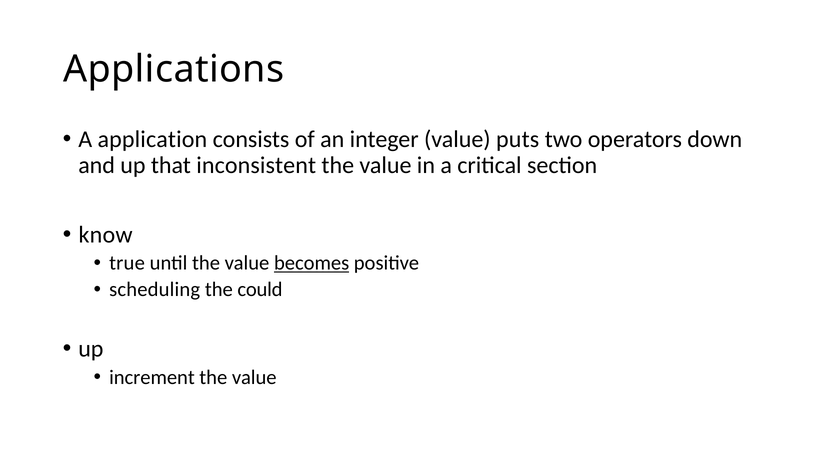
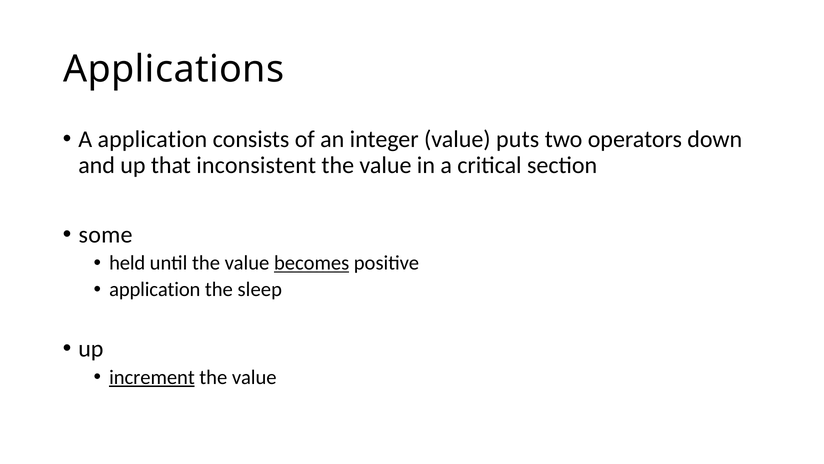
know: know -> some
true: true -> held
scheduling at (155, 289): scheduling -> application
could: could -> sleep
increment underline: none -> present
